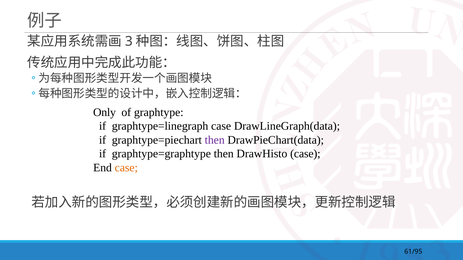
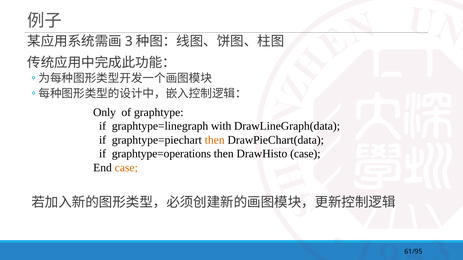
graphtype=linegraph case: case -> with
then at (215, 140) colour: purple -> orange
graphtype=graphtype: graphtype=graphtype -> graphtype=operations
